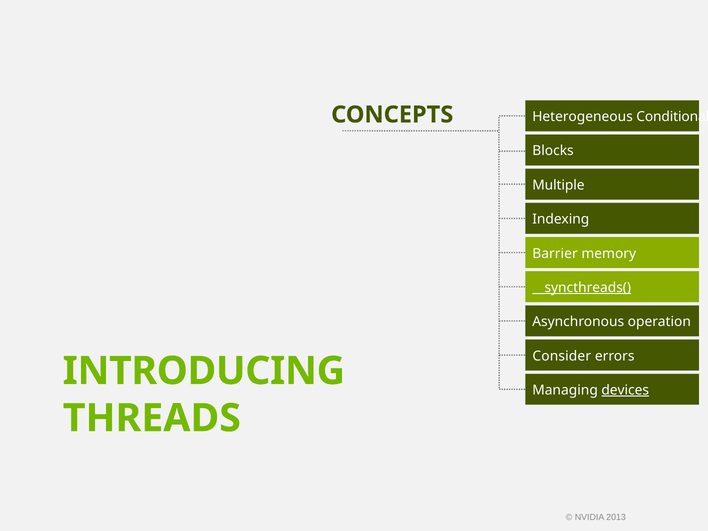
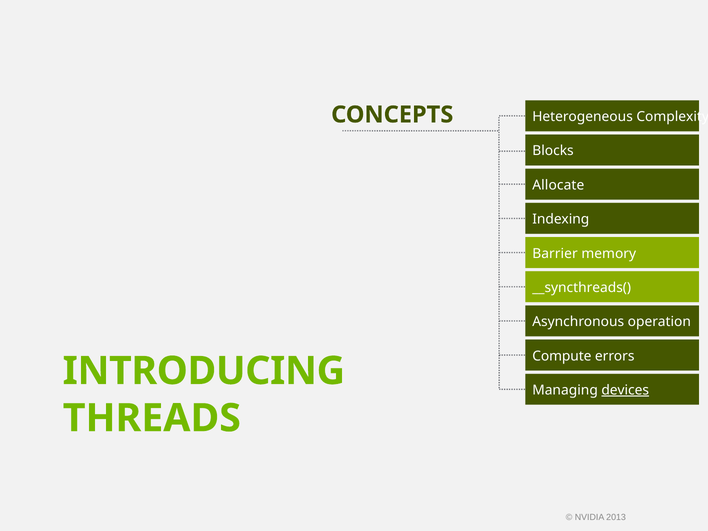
Conditional: Conditional -> Complexity
Multiple: Multiple -> Allocate
__syncthreads( underline: present -> none
Consider: Consider -> Compute
